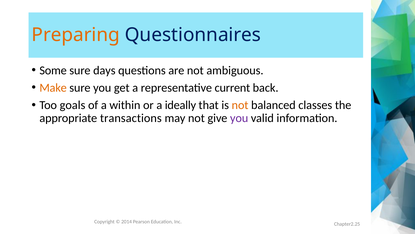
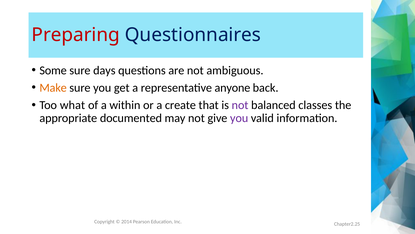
Preparing colour: orange -> red
current: current -> anyone
goals: goals -> what
ideally: ideally -> create
not at (240, 105) colour: orange -> purple
transactions: transactions -> documented
